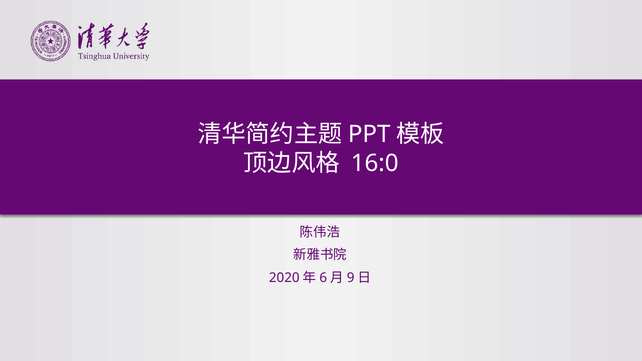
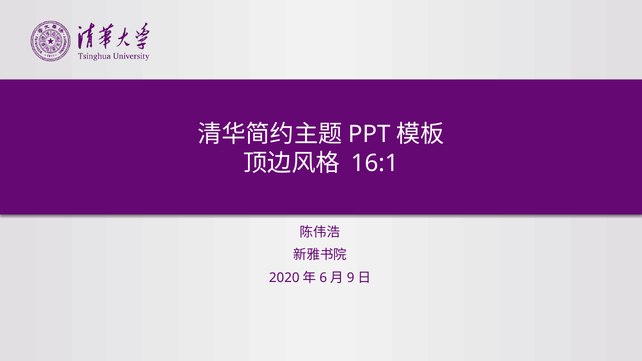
16:0: 16:0 -> 16:1
